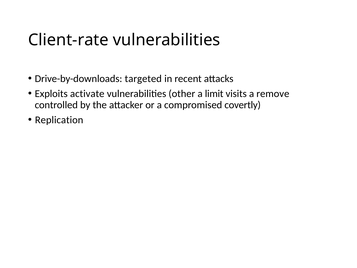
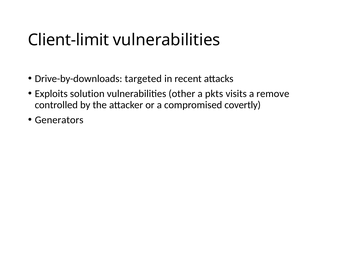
Client-rate: Client-rate -> Client-limit
activate: activate -> solution
limit: limit -> pkts
Replication: Replication -> Generators
